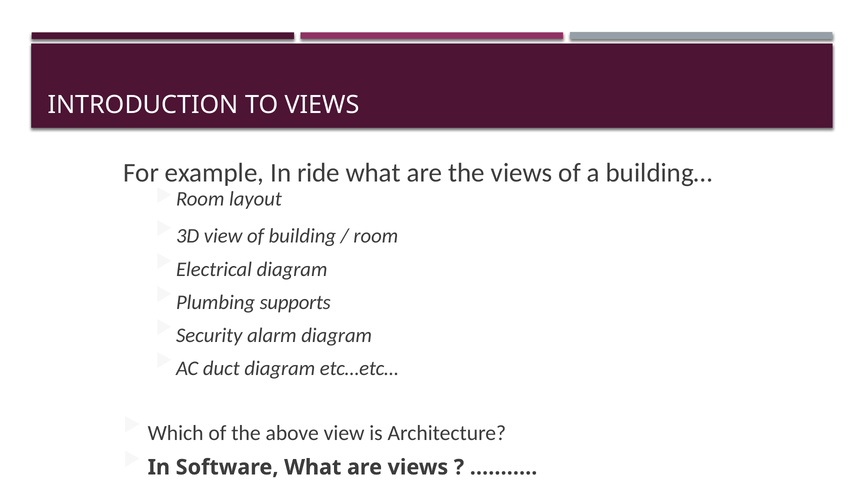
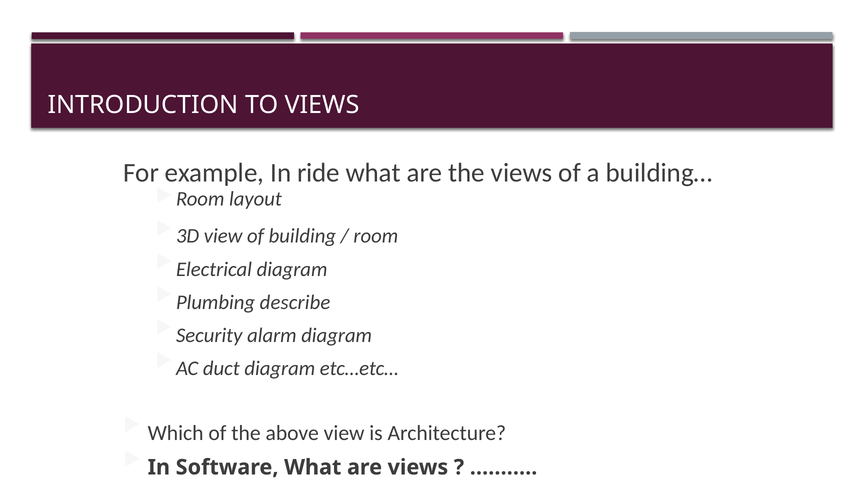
supports: supports -> describe
